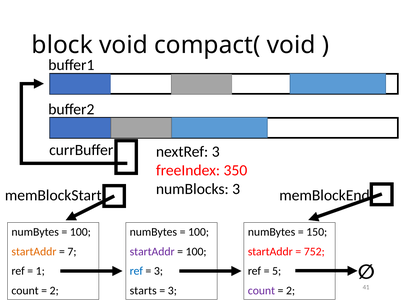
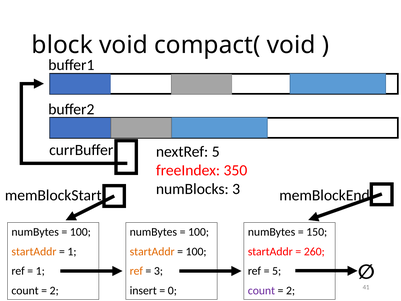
nextRef 3: 3 -> 5
7 at (72, 251): 7 -> 1
startAddr at (152, 251) colour: purple -> orange
752: 752 -> 260
ref at (136, 271) colour: blue -> orange
starts: starts -> insert
3 at (172, 291): 3 -> 0
